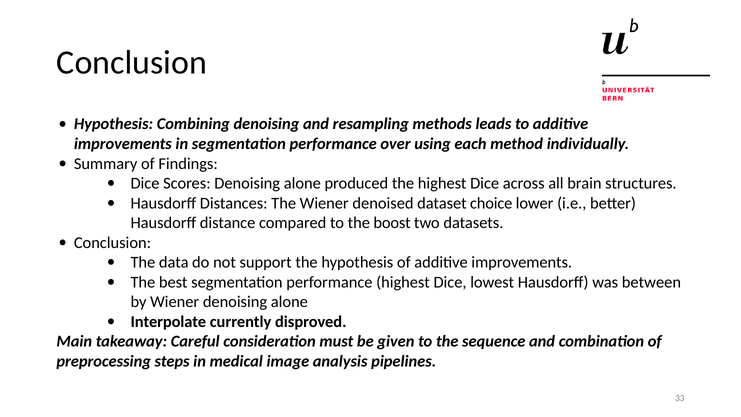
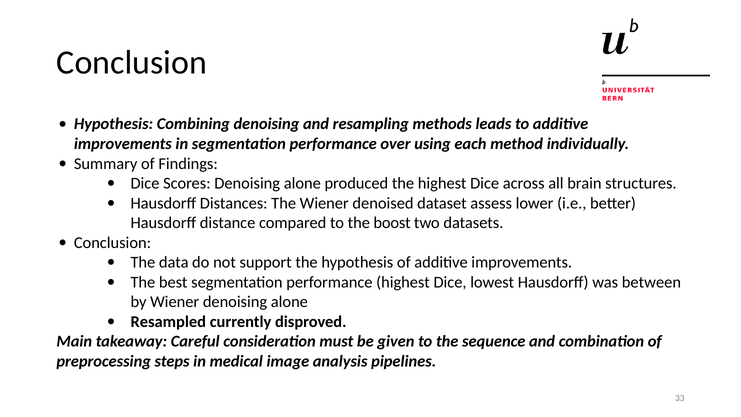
choice: choice -> assess
Interpolate: Interpolate -> Resampled
